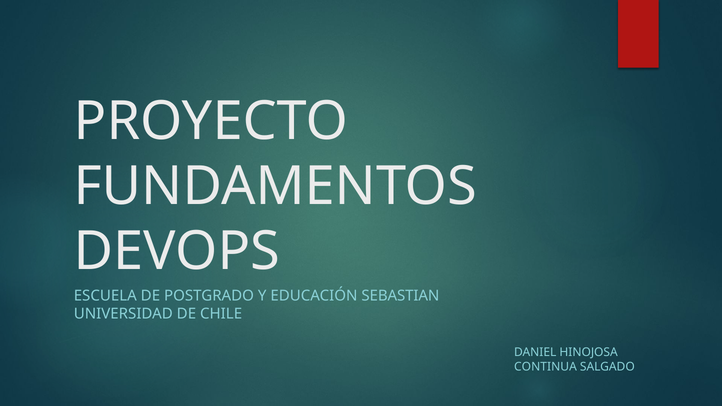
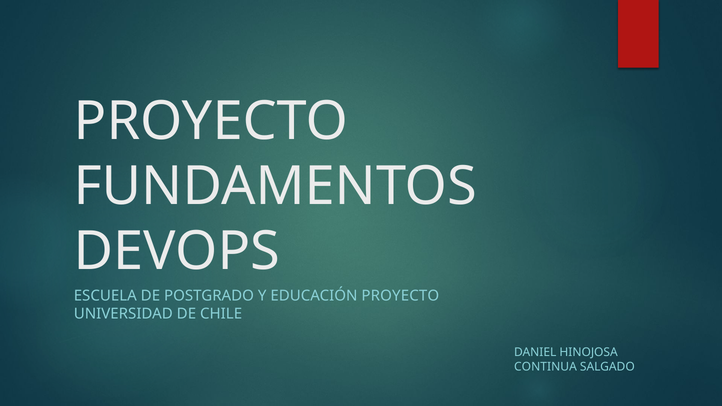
EDUCACIÓN SEBASTIAN: SEBASTIAN -> PROYECTO
